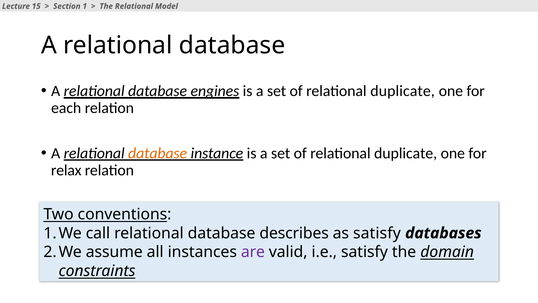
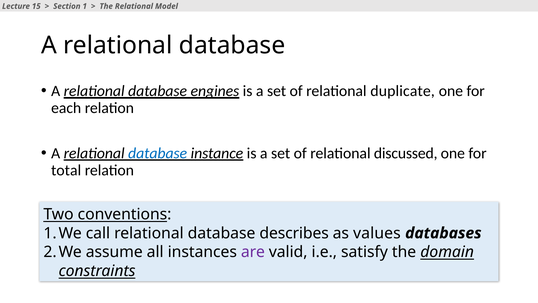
database at (158, 153) colour: orange -> blue
duplicate at (406, 153): duplicate -> discussed
relax: relax -> total
as satisfy: satisfy -> values
